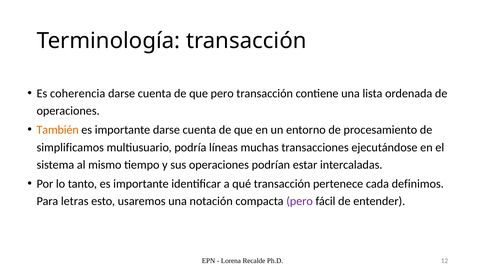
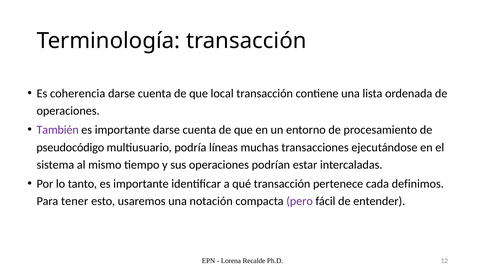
que pero: pero -> local
También colour: orange -> purple
simplificamos: simplificamos -> pseudocódigo
letras: letras -> tener
